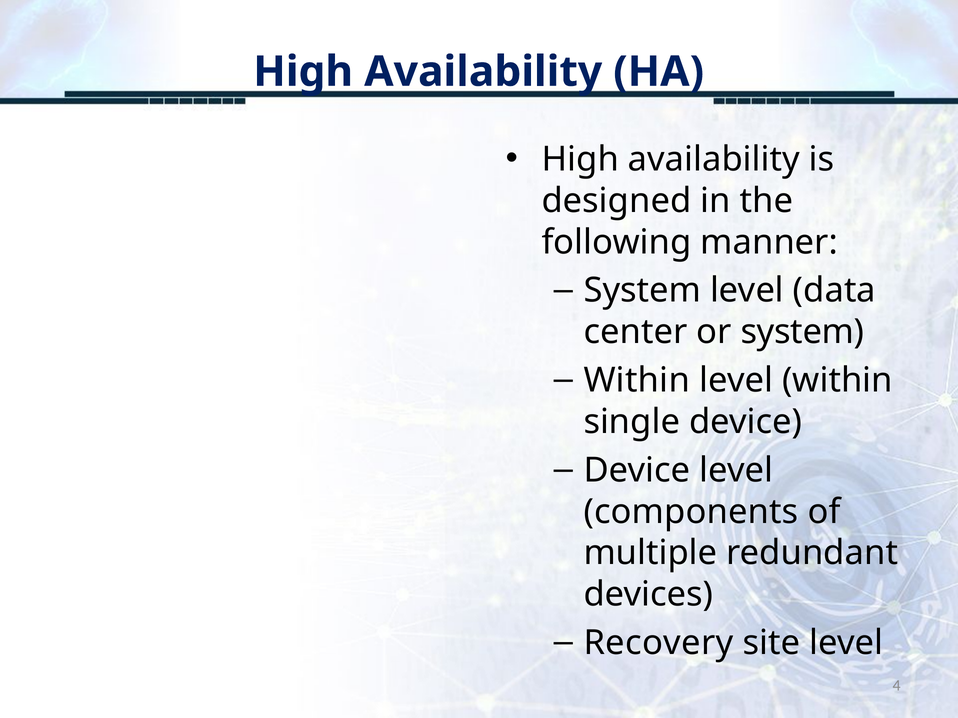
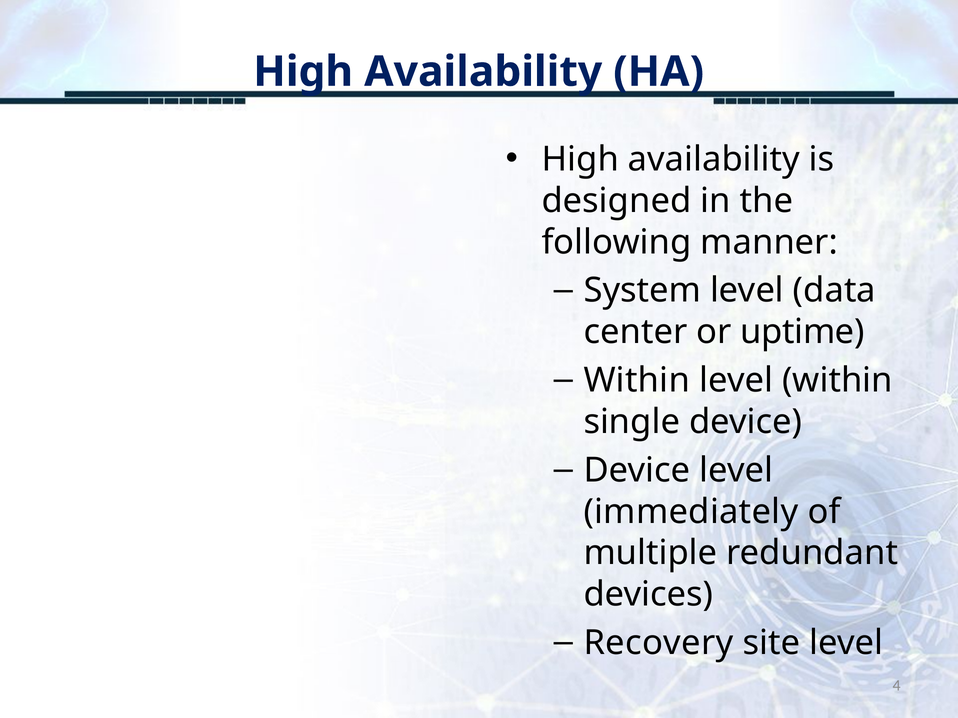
or system: system -> uptime
components: components -> immediately
